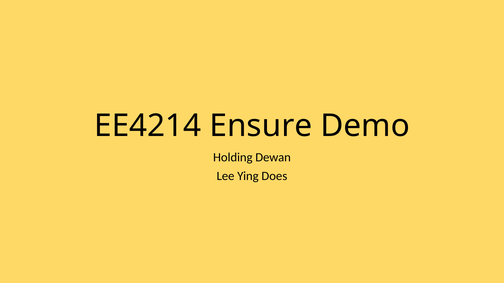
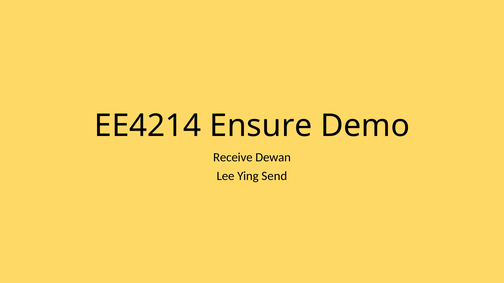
Holding: Holding -> Receive
Does: Does -> Send
